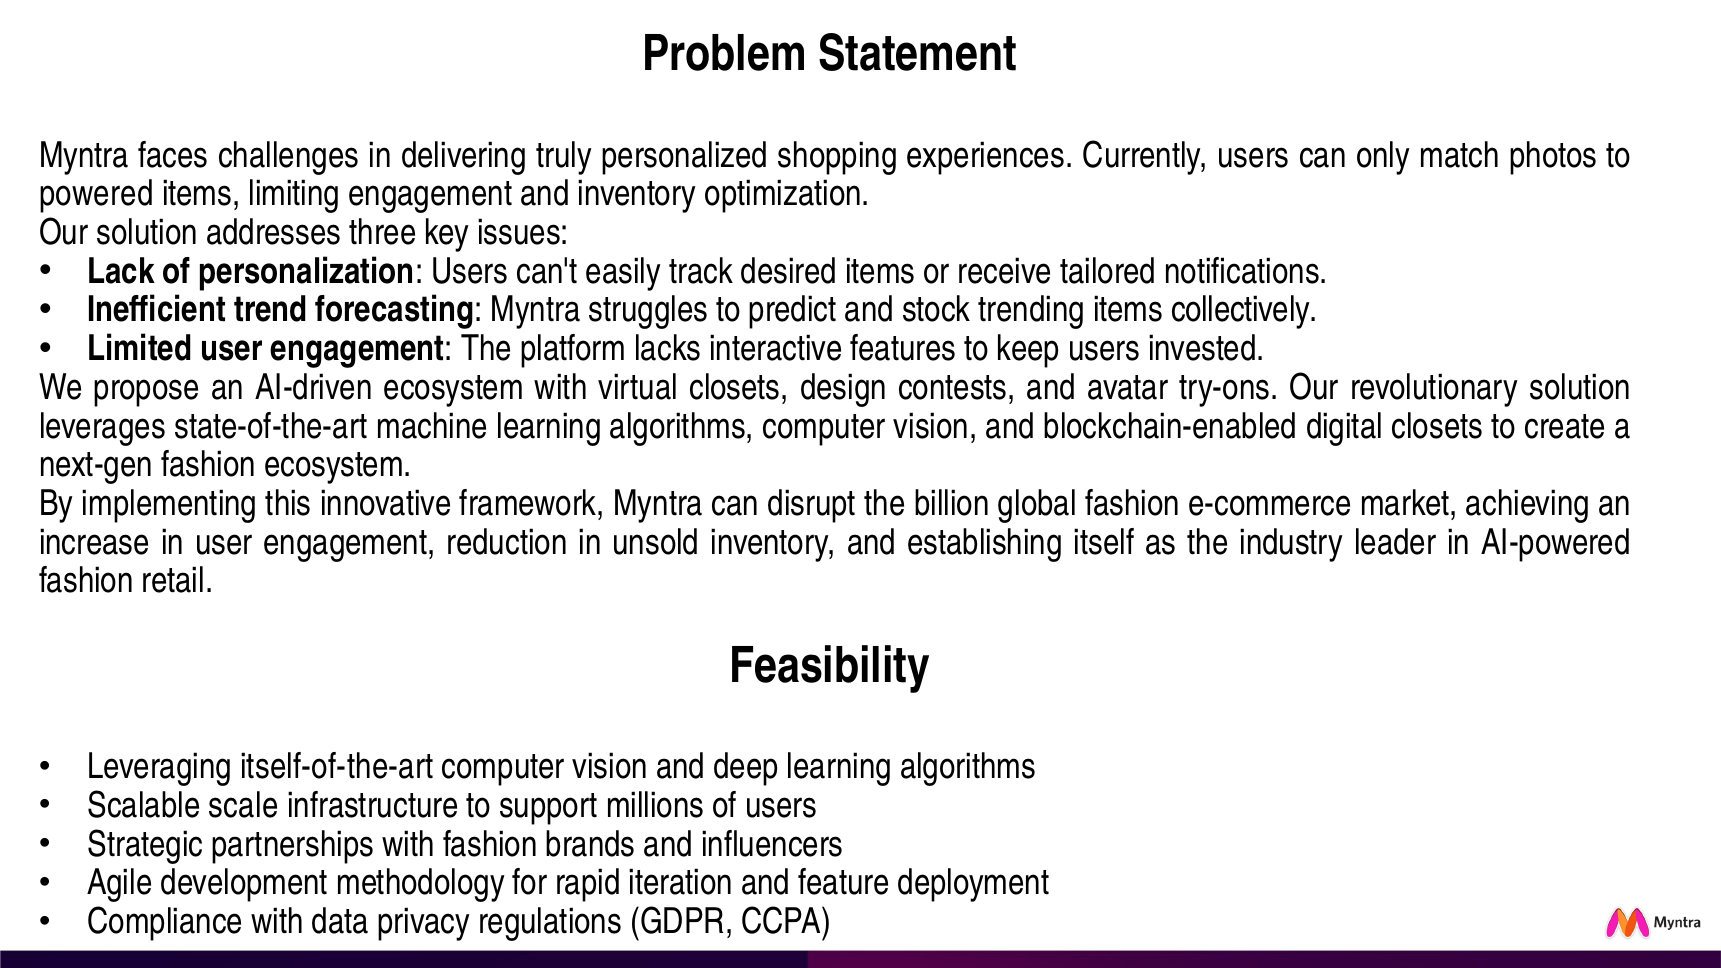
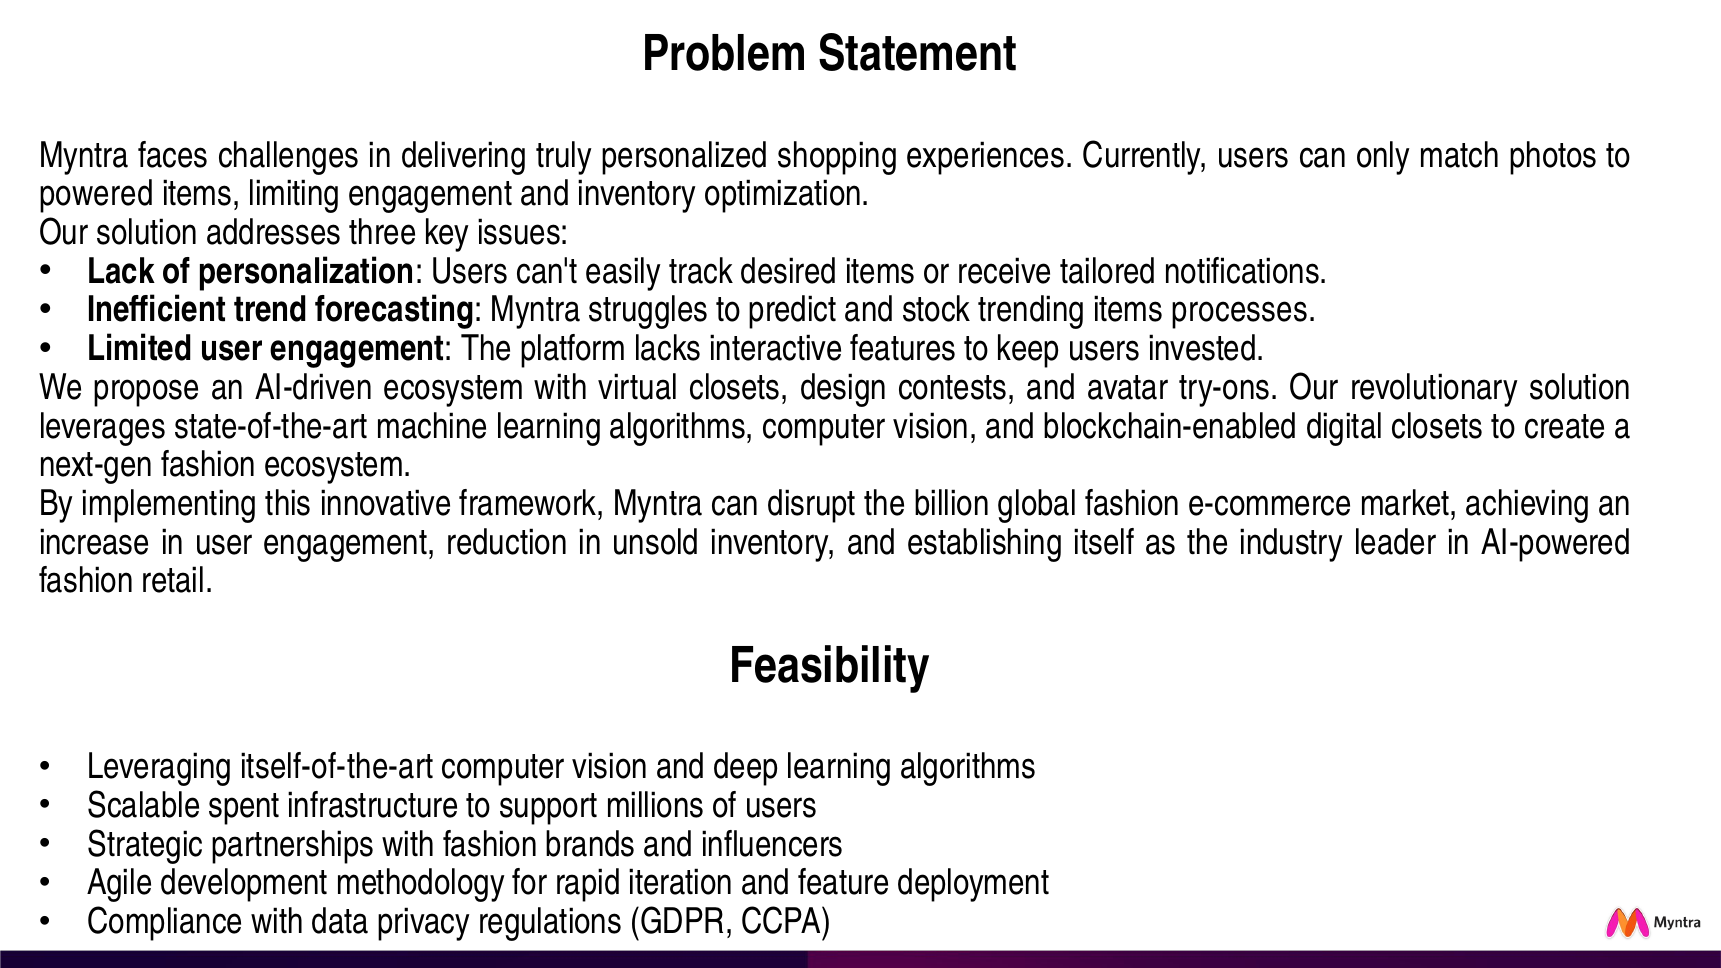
collectively: collectively -> processes
scale: scale -> spent
